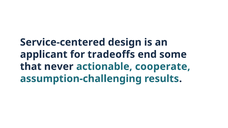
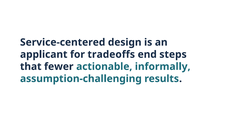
some: some -> steps
never: never -> fewer
cooperate: cooperate -> informally
